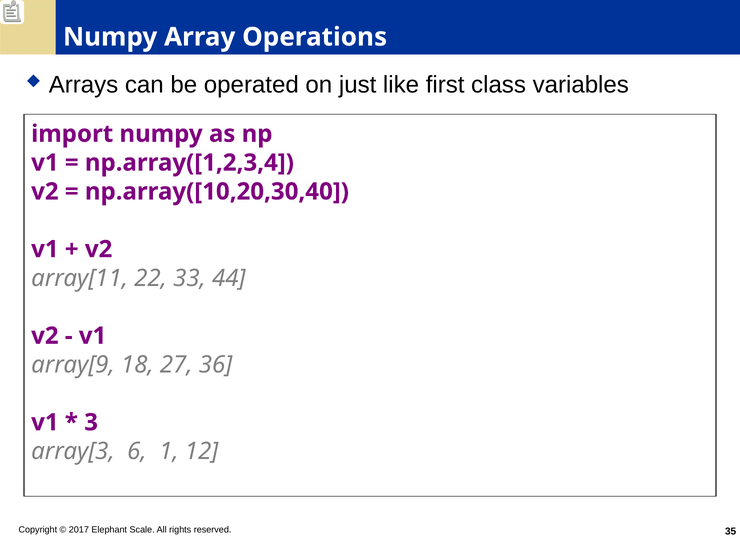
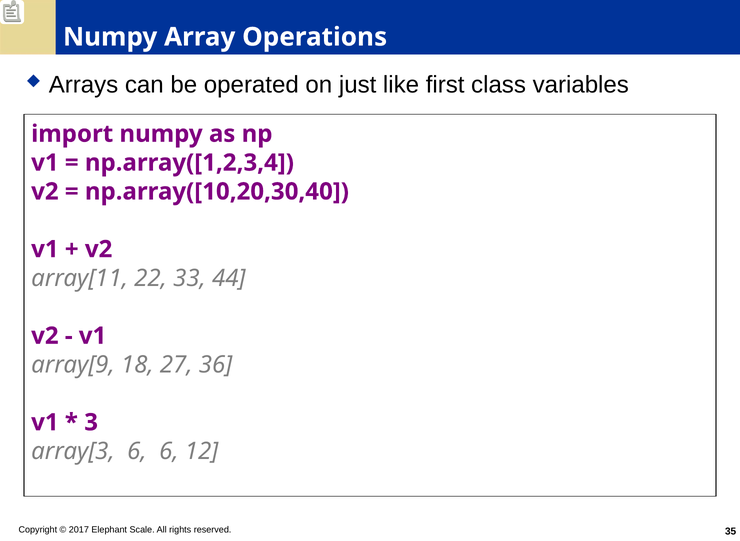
6 1: 1 -> 6
